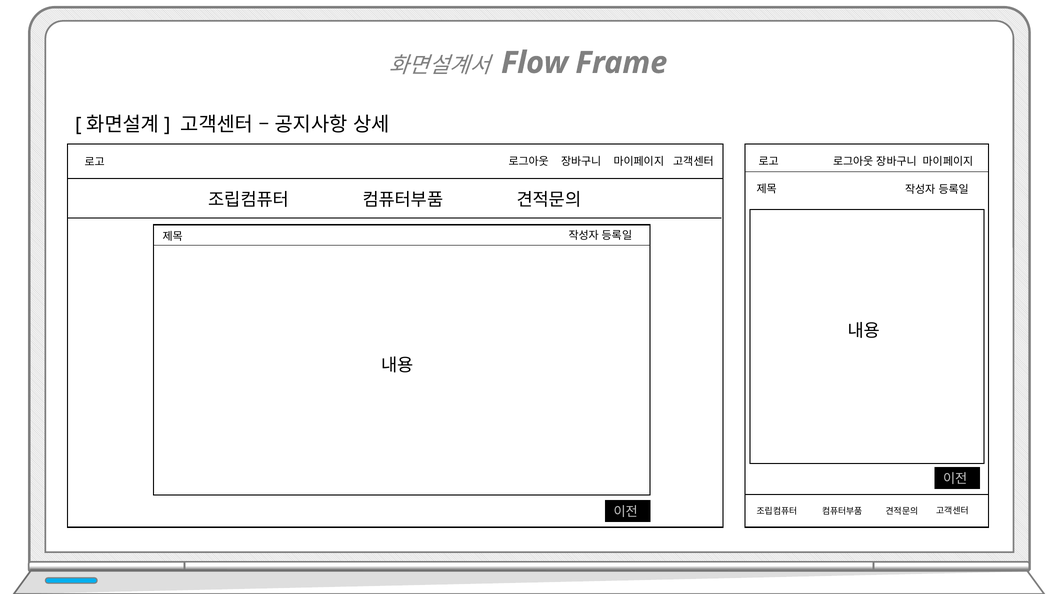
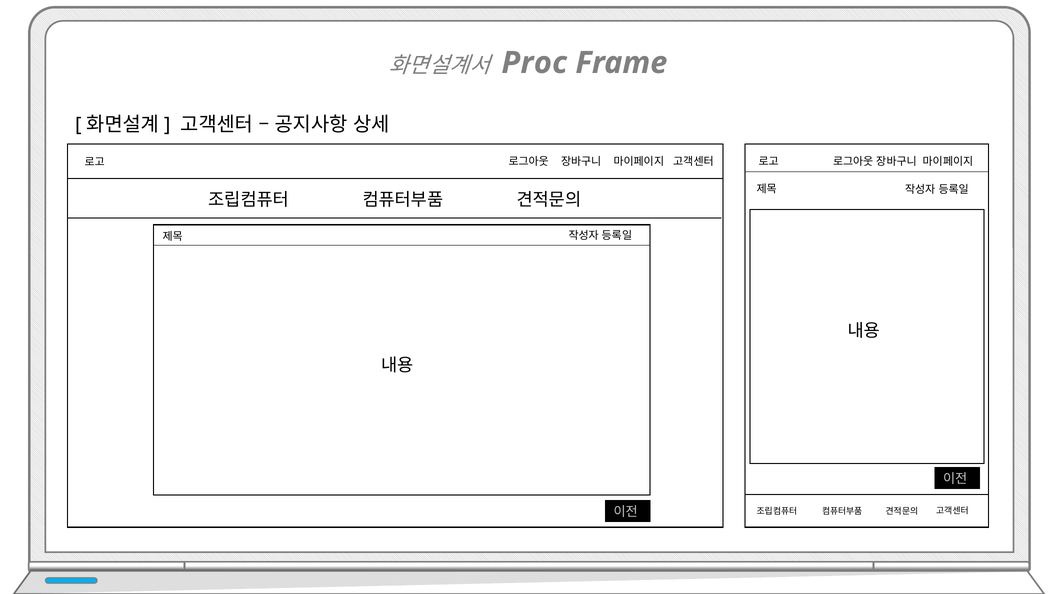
Flow: Flow -> Proc
